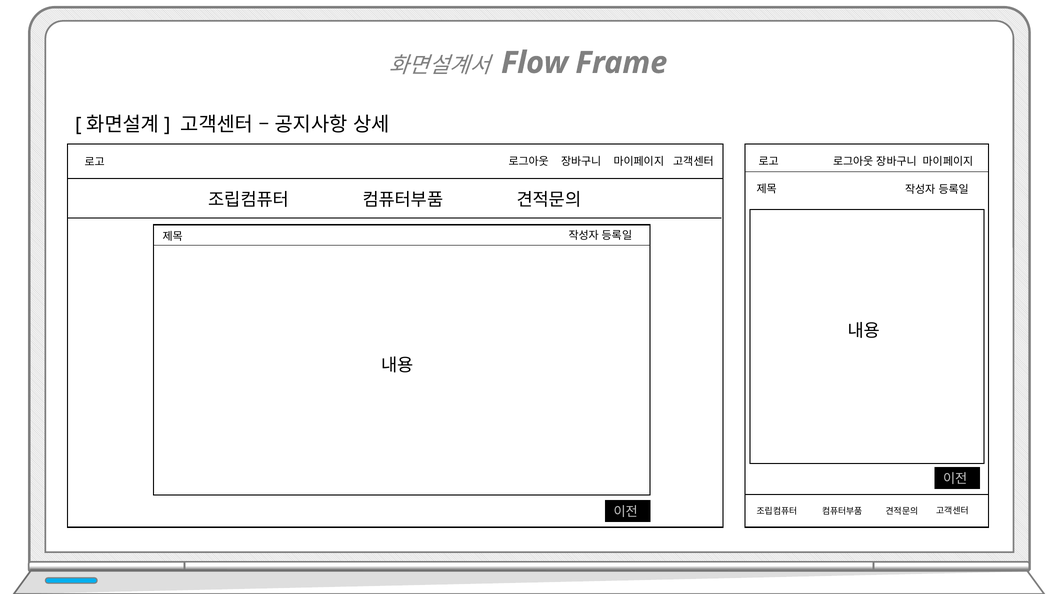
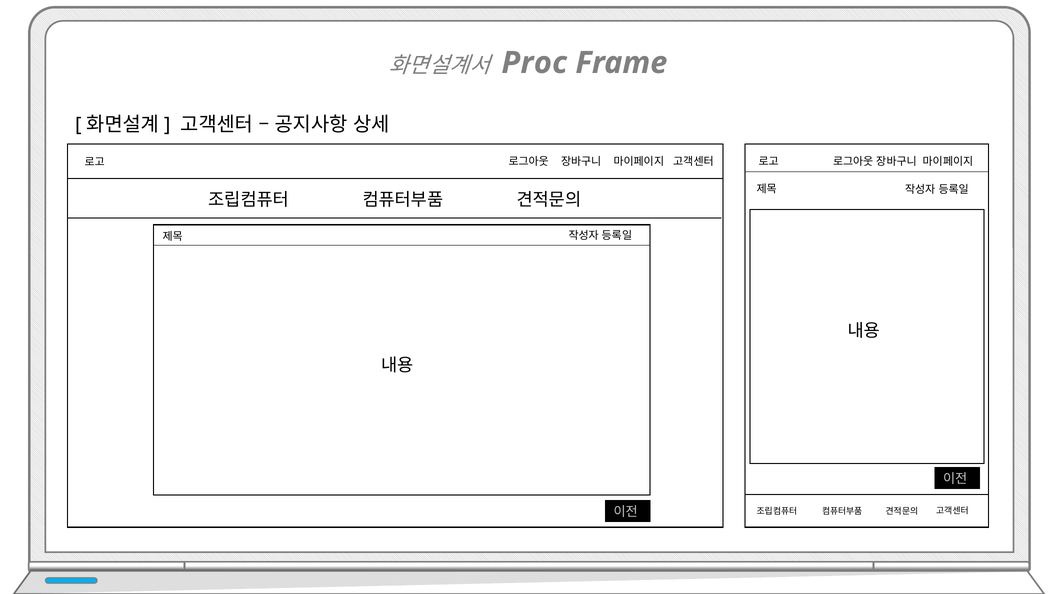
Flow: Flow -> Proc
